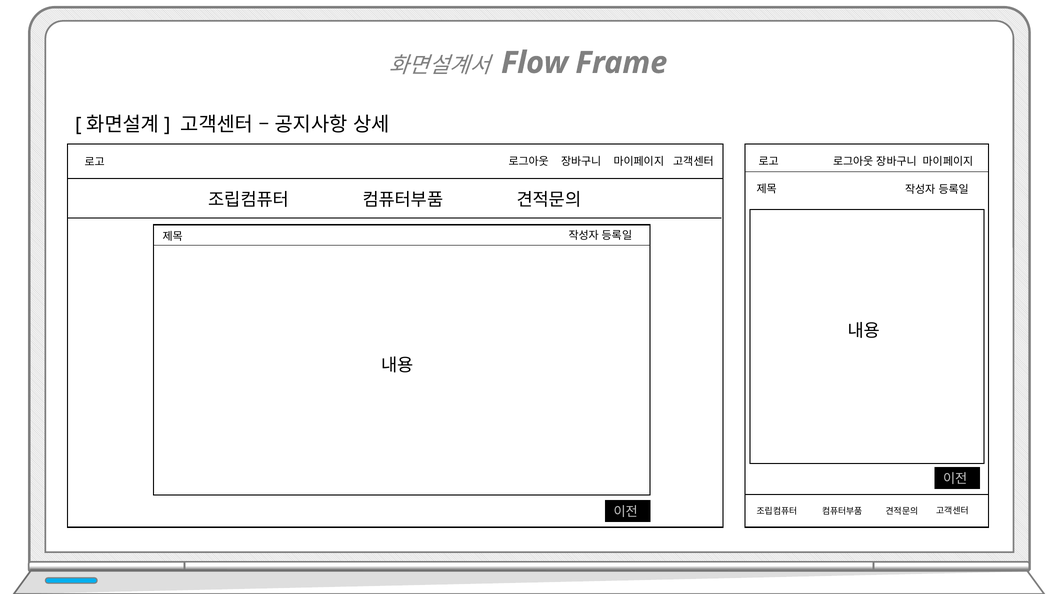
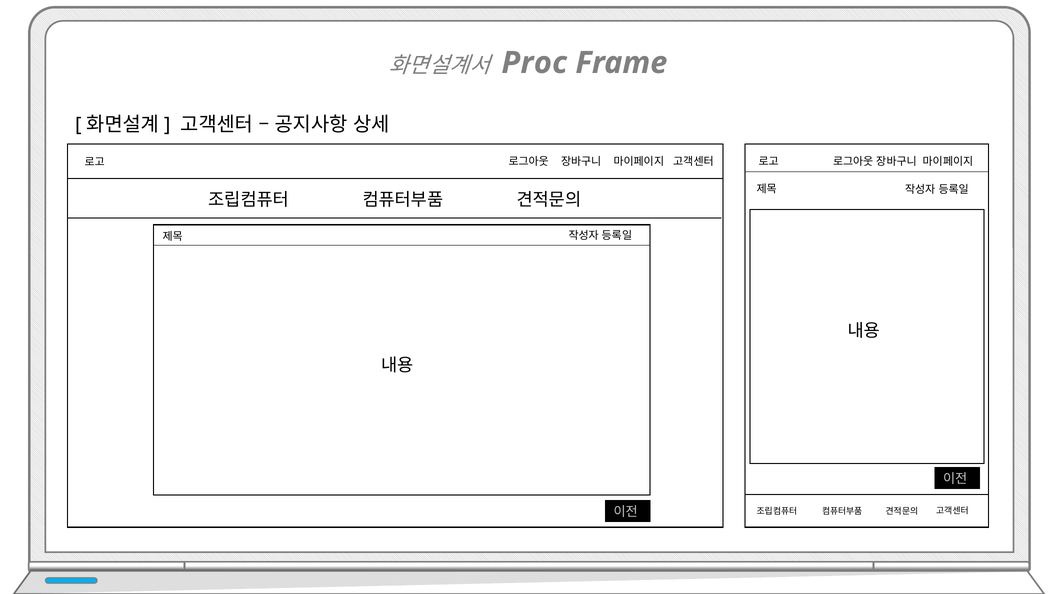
Flow: Flow -> Proc
